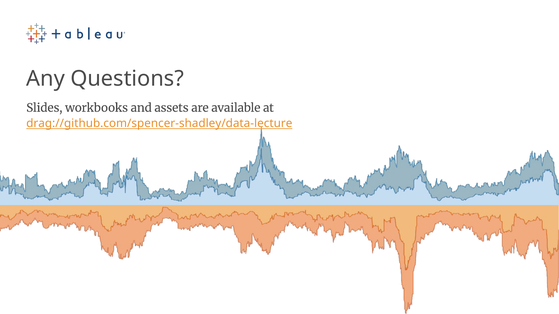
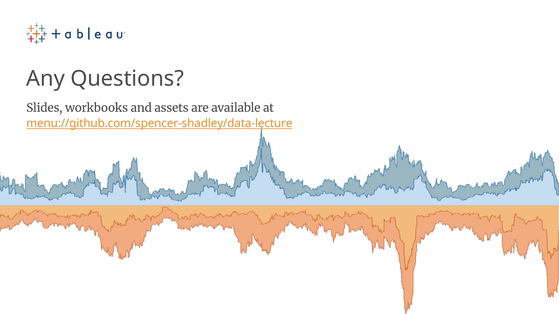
drag://github.com/spencer-shadley/data-lecture: drag://github.com/spencer-shadley/data-lecture -> menu://github.com/spencer-shadley/data-lecture
